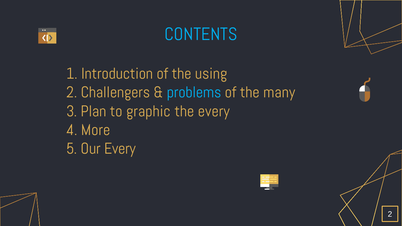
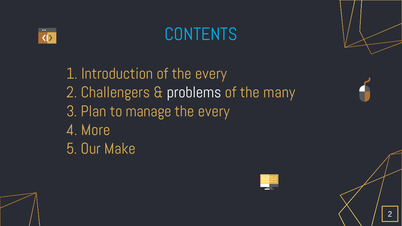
of the using: using -> every
problems colour: light blue -> white
graphic: graphic -> manage
Our Every: Every -> Make
